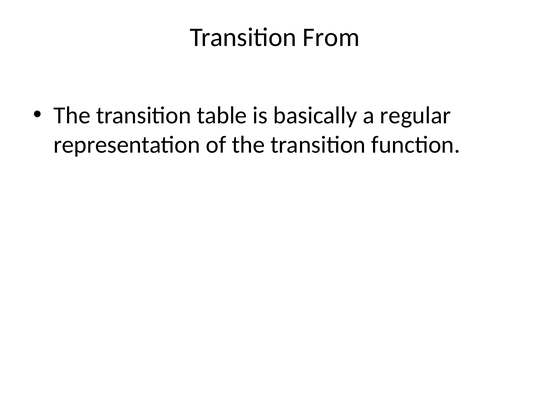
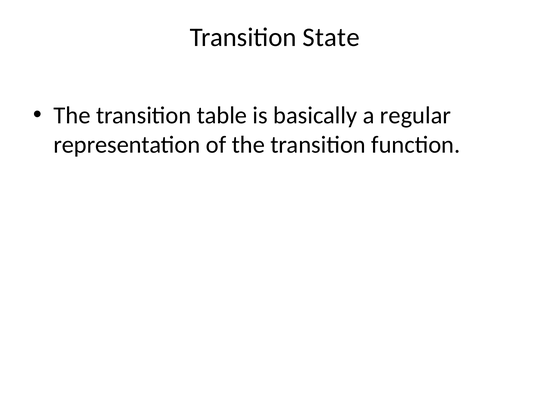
From: From -> State
